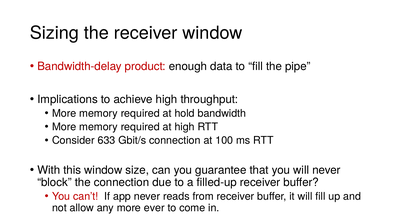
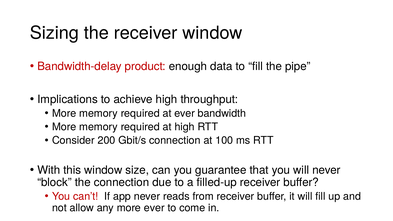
at hold: hold -> ever
633: 633 -> 200
